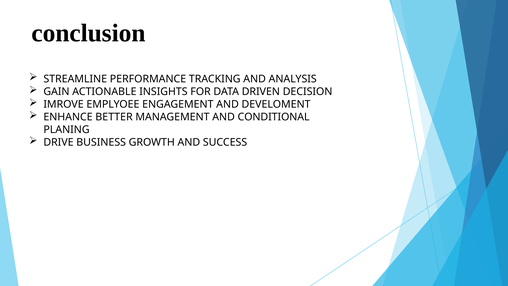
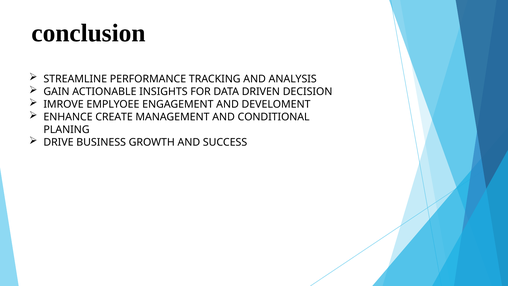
BETTER: BETTER -> CREATE
